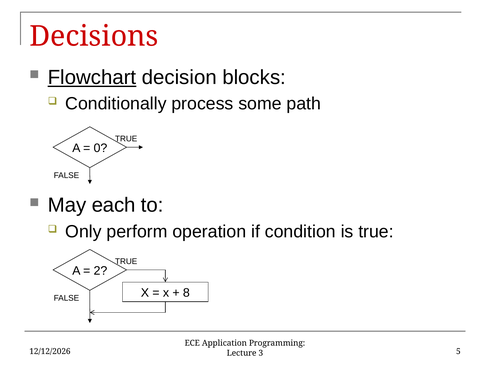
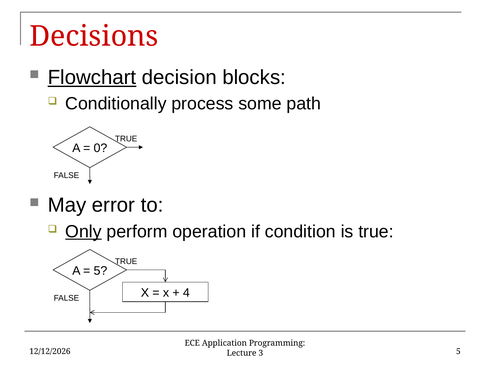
each: each -> error
Only underline: none -> present
2 at (100, 270): 2 -> 5
8: 8 -> 4
